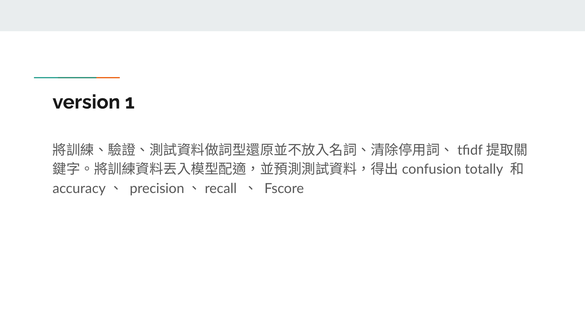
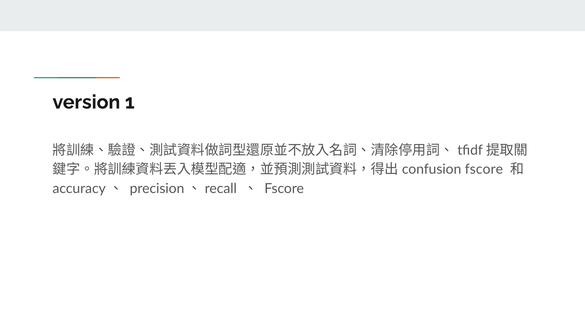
totally at (484, 169): totally -> fscore
